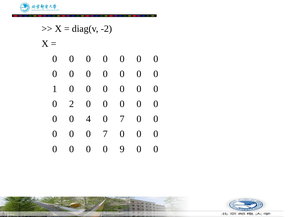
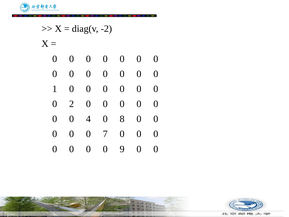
4 0 7: 7 -> 8
